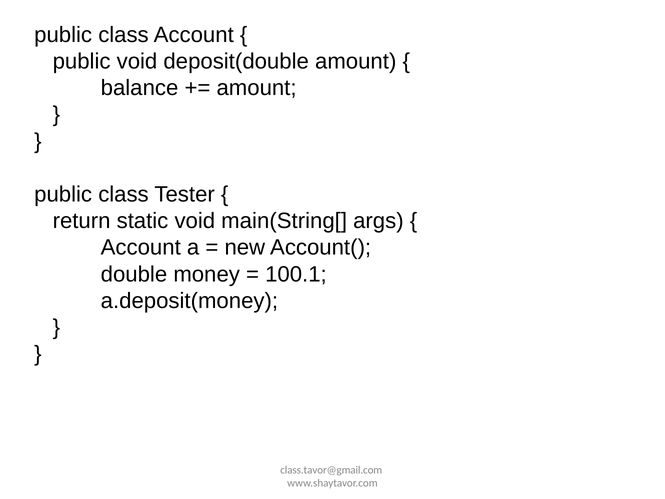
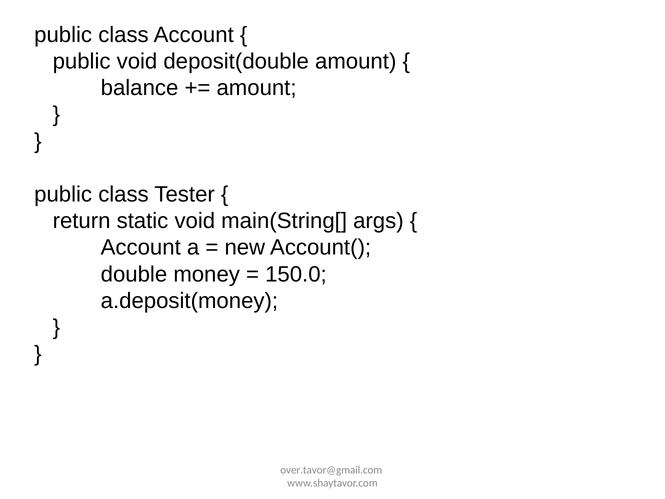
100.1: 100.1 -> 150.0
class.tavor@gmail.com: class.tavor@gmail.com -> over.tavor@gmail.com
